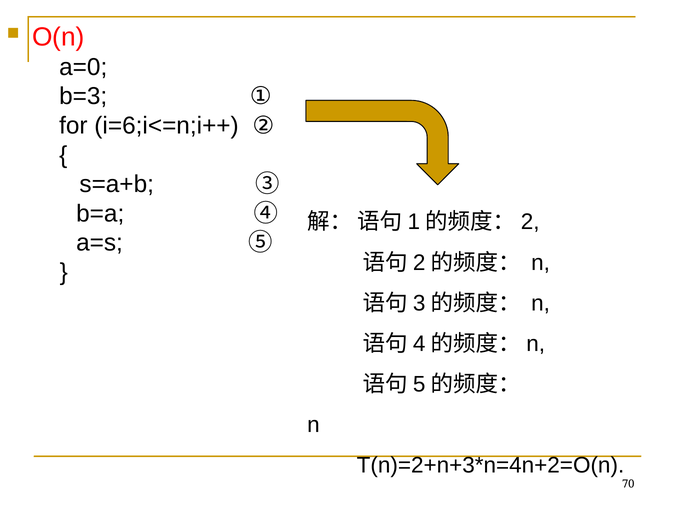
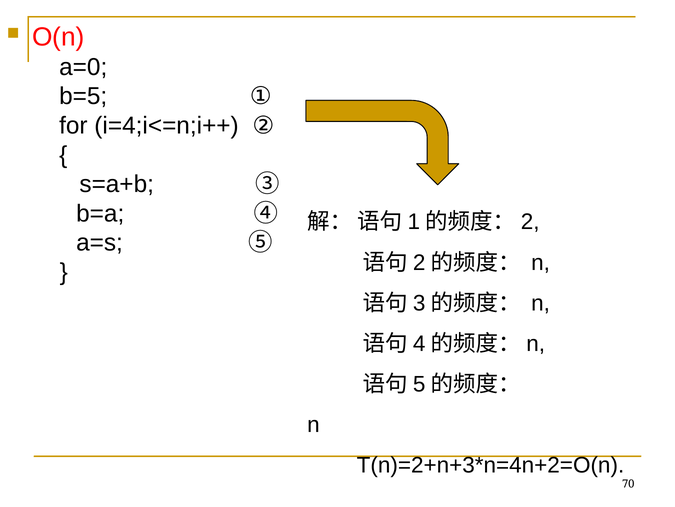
b=3: b=3 -> b=5
i=6;i<=n;i++: i=6;i<=n;i++ -> i=4;i<=n;i++
